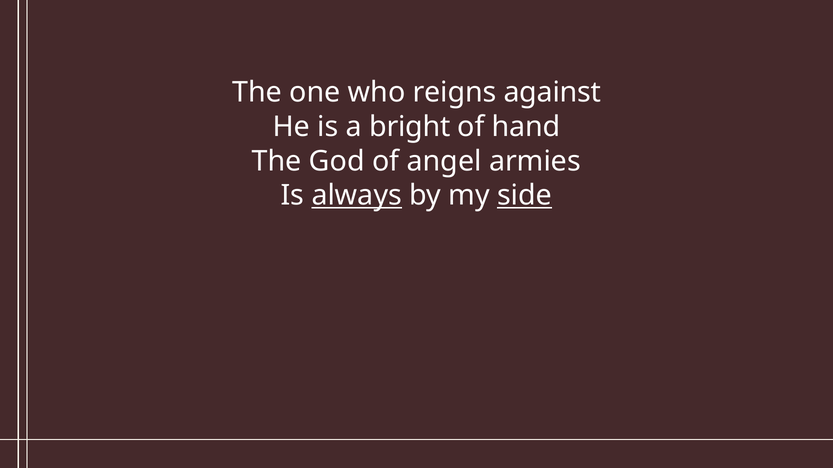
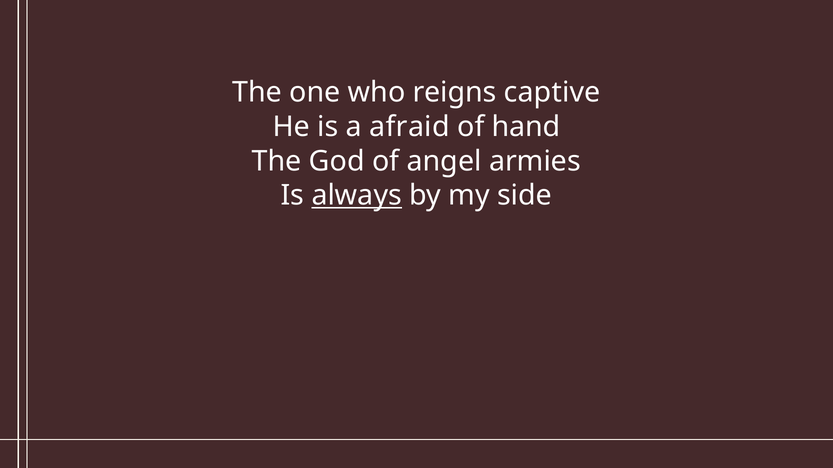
against: against -> captive
bright: bright -> afraid
side underline: present -> none
